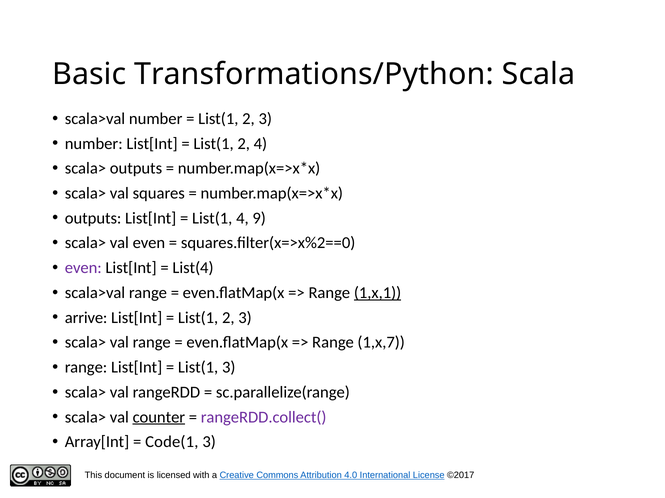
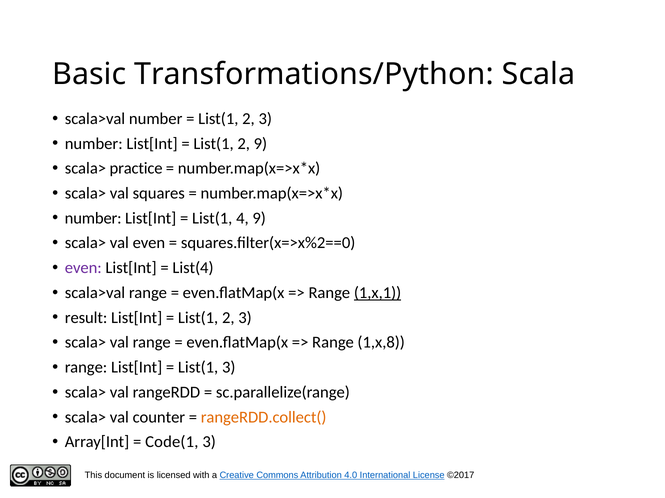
2 4: 4 -> 9
scala> outputs: outputs -> practice
outputs at (93, 218): outputs -> number
arrive: arrive -> result
1,x,7: 1,x,7 -> 1,x,8
counter underline: present -> none
rangeRDD.collect( colour: purple -> orange
